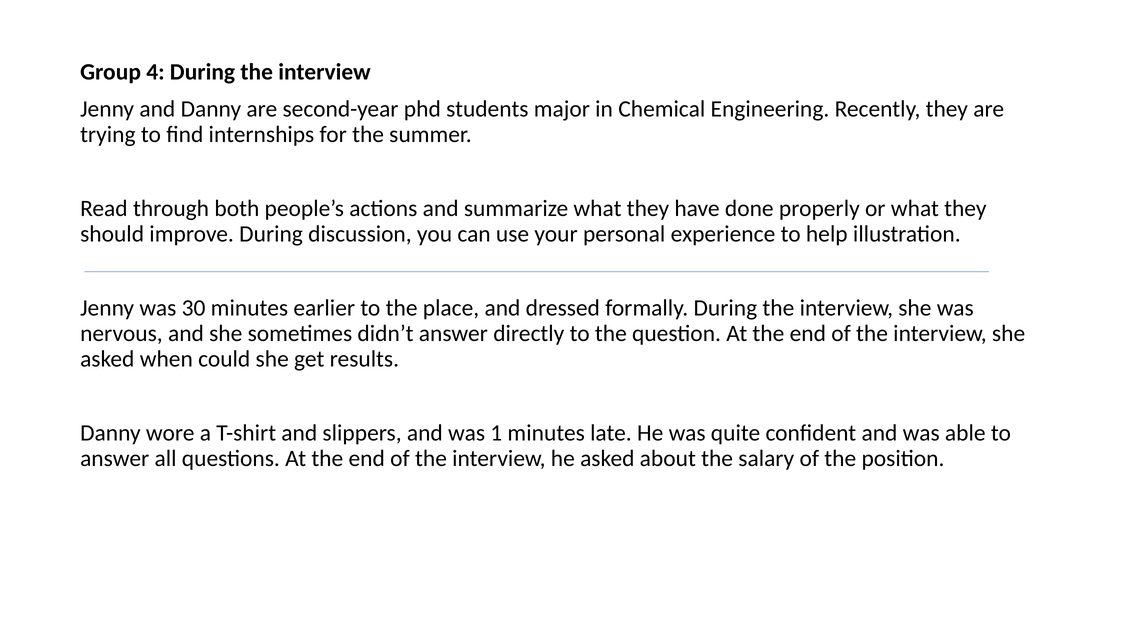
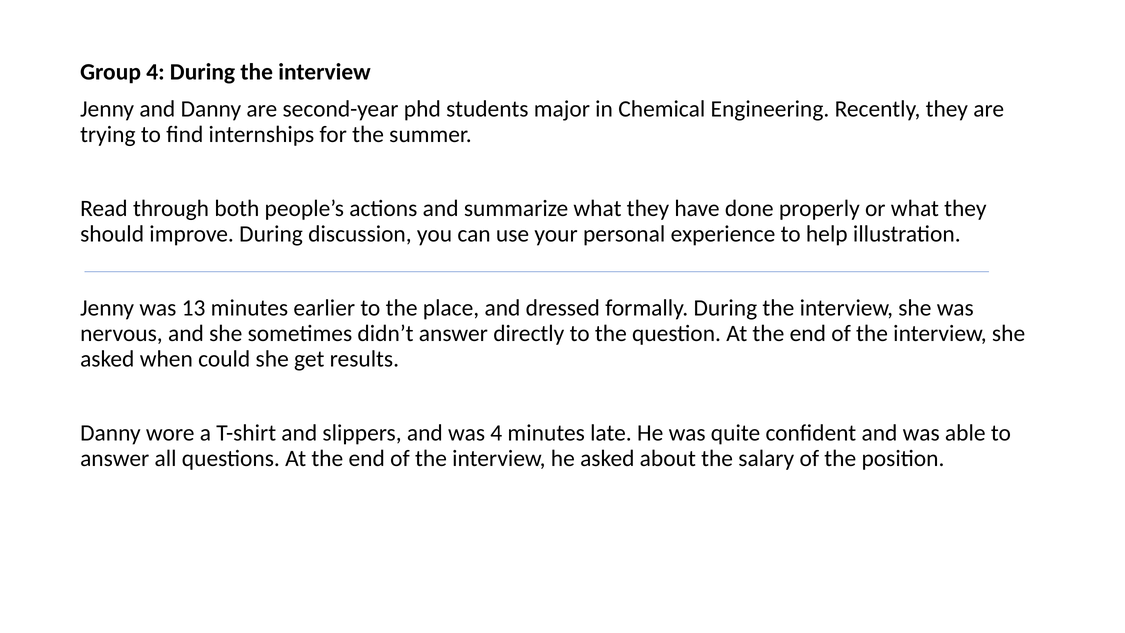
30: 30 -> 13
was 1: 1 -> 4
